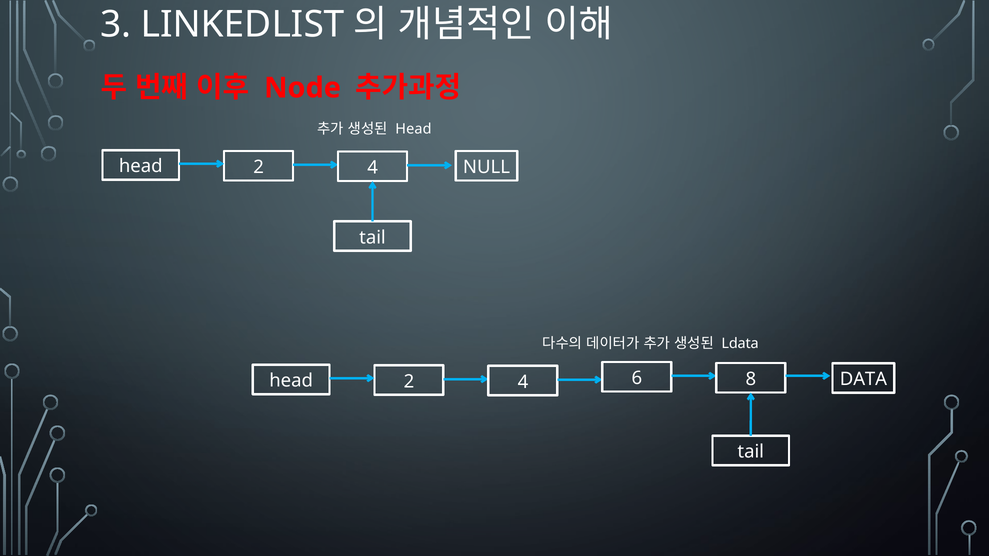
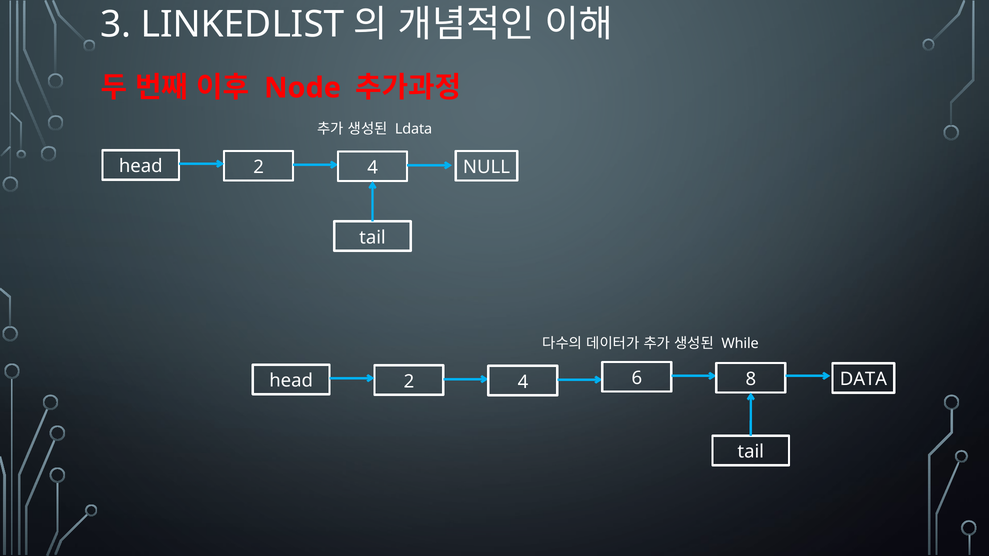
Head at (413, 129): Head -> Ldata
Ldata: Ldata -> While
